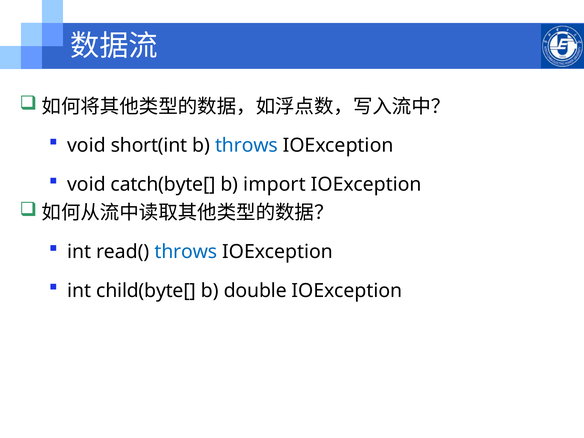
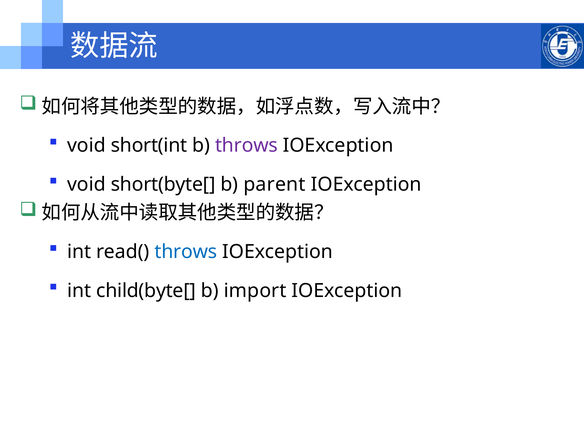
throws at (246, 146) colour: blue -> purple
catch(byte[: catch(byte[ -> short(byte[
import: import -> parent
double: double -> import
